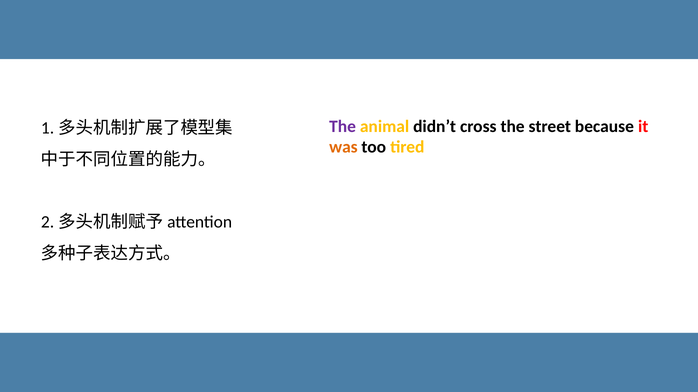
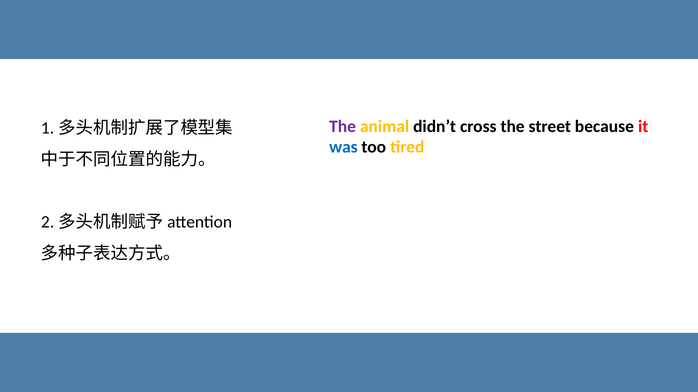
was colour: orange -> blue
